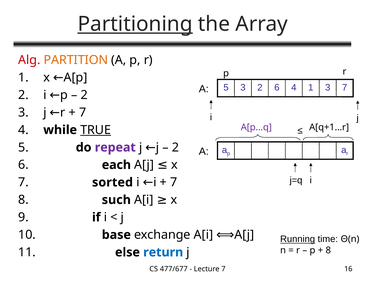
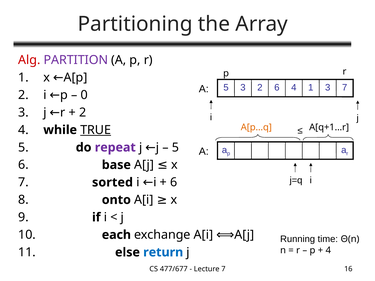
Partitioning underline: present -> none
PARTITION colour: orange -> purple
2 at (84, 95): 2 -> 0
7 at (83, 113): 7 -> 2
A[p…q colour: purple -> orange
2 at (176, 148): 2 -> 5
each: each -> base
7 at (174, 183): 7 -> 6
such: such -> onto
base: base -> each
Running underline: present -> none
8 at (328, 251): 8 -> 4
